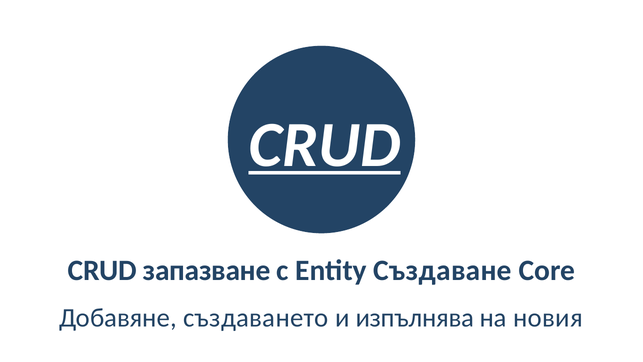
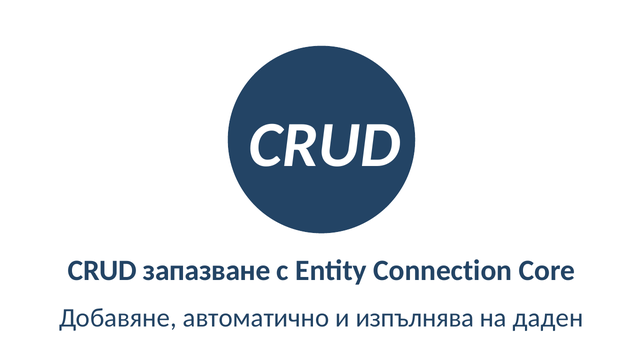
CRUD at (325, 145) underline: present -> none
Създаване: Създаване -> Connection
създаването: създаването -> автоматично
новия: новия -> даден
